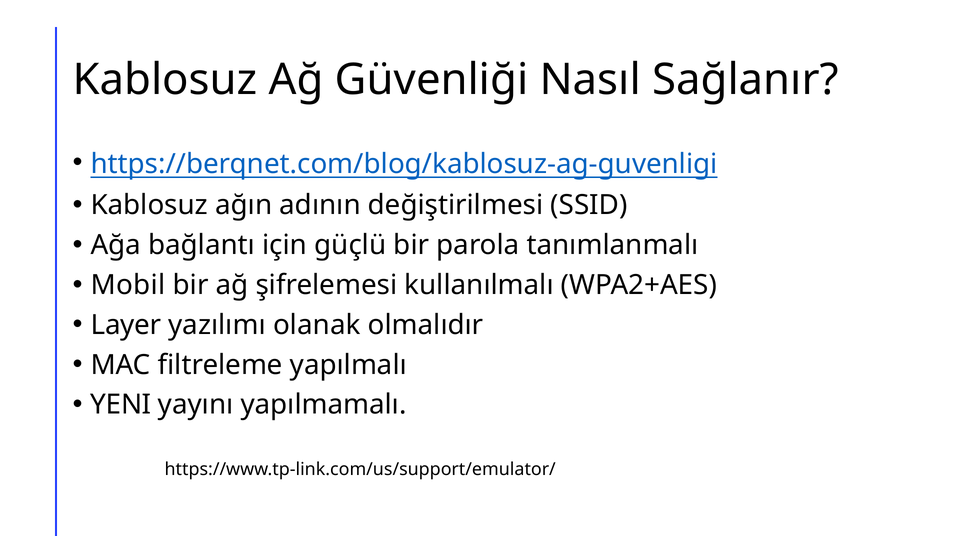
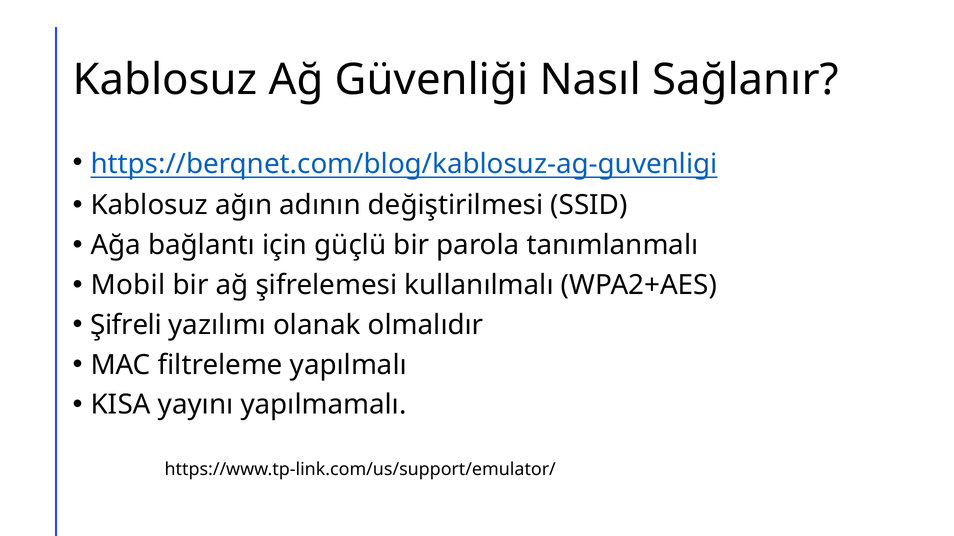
Layer: Layer -> Şifreli
YENI: YENI -> KISA
